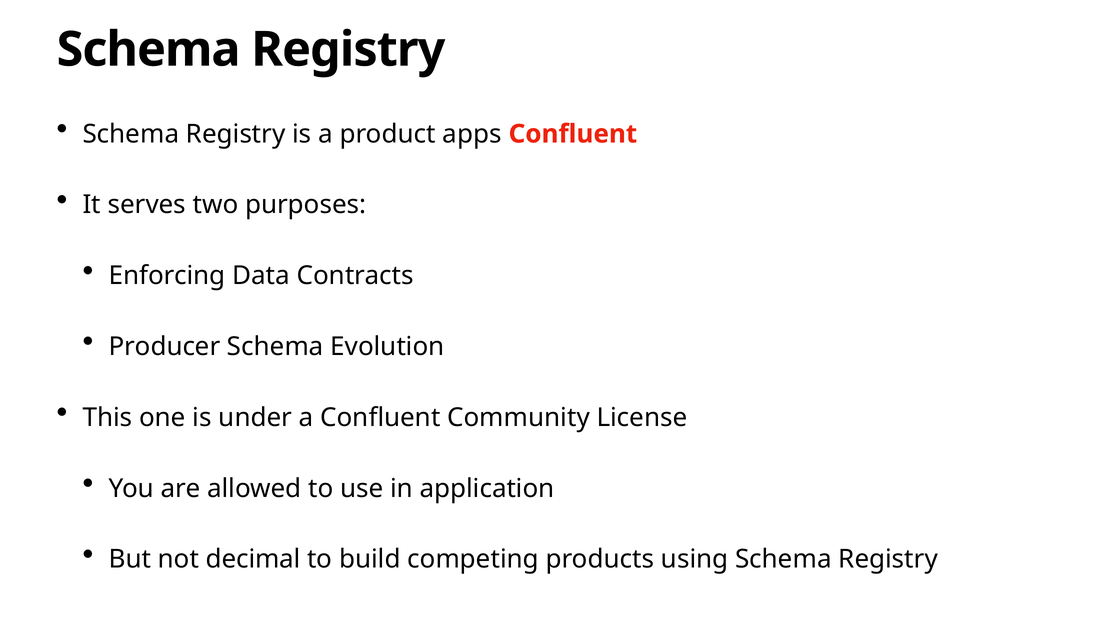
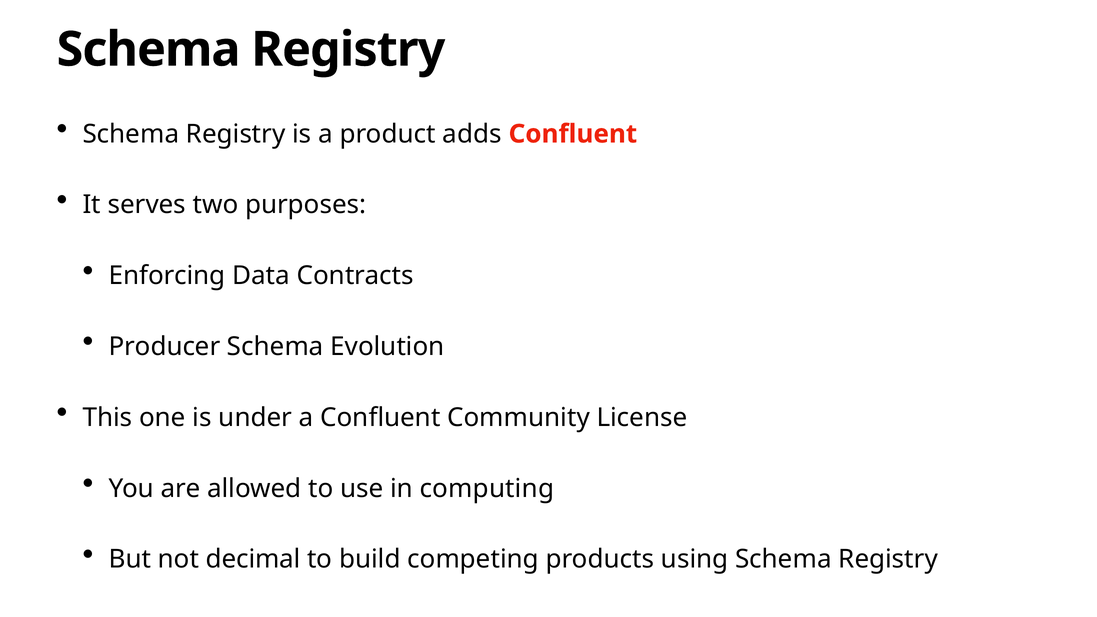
apps: apps -> adds
application: application -> computing
